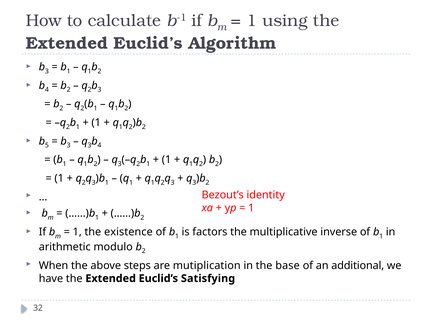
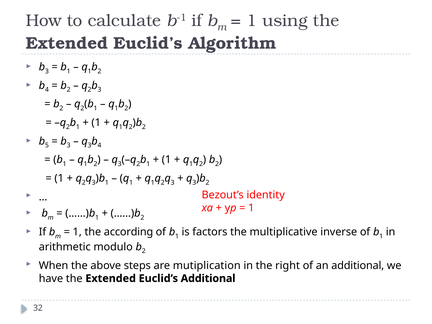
existence: existence -> according
base: base -> right
Euclid’s Satisfying: Satisfying -> Additional
